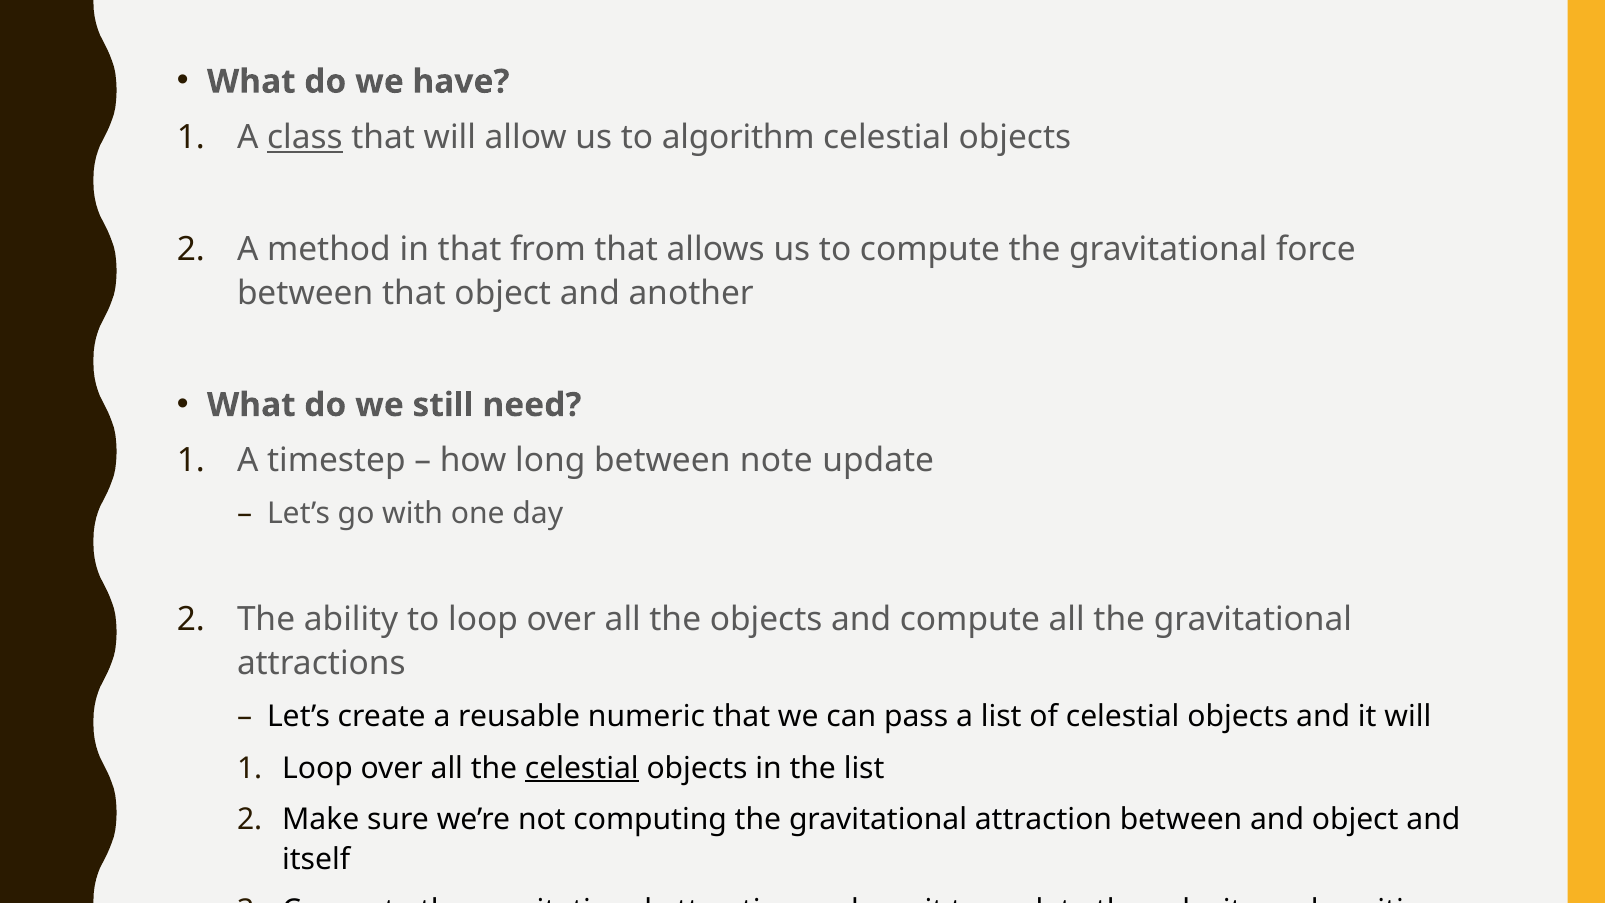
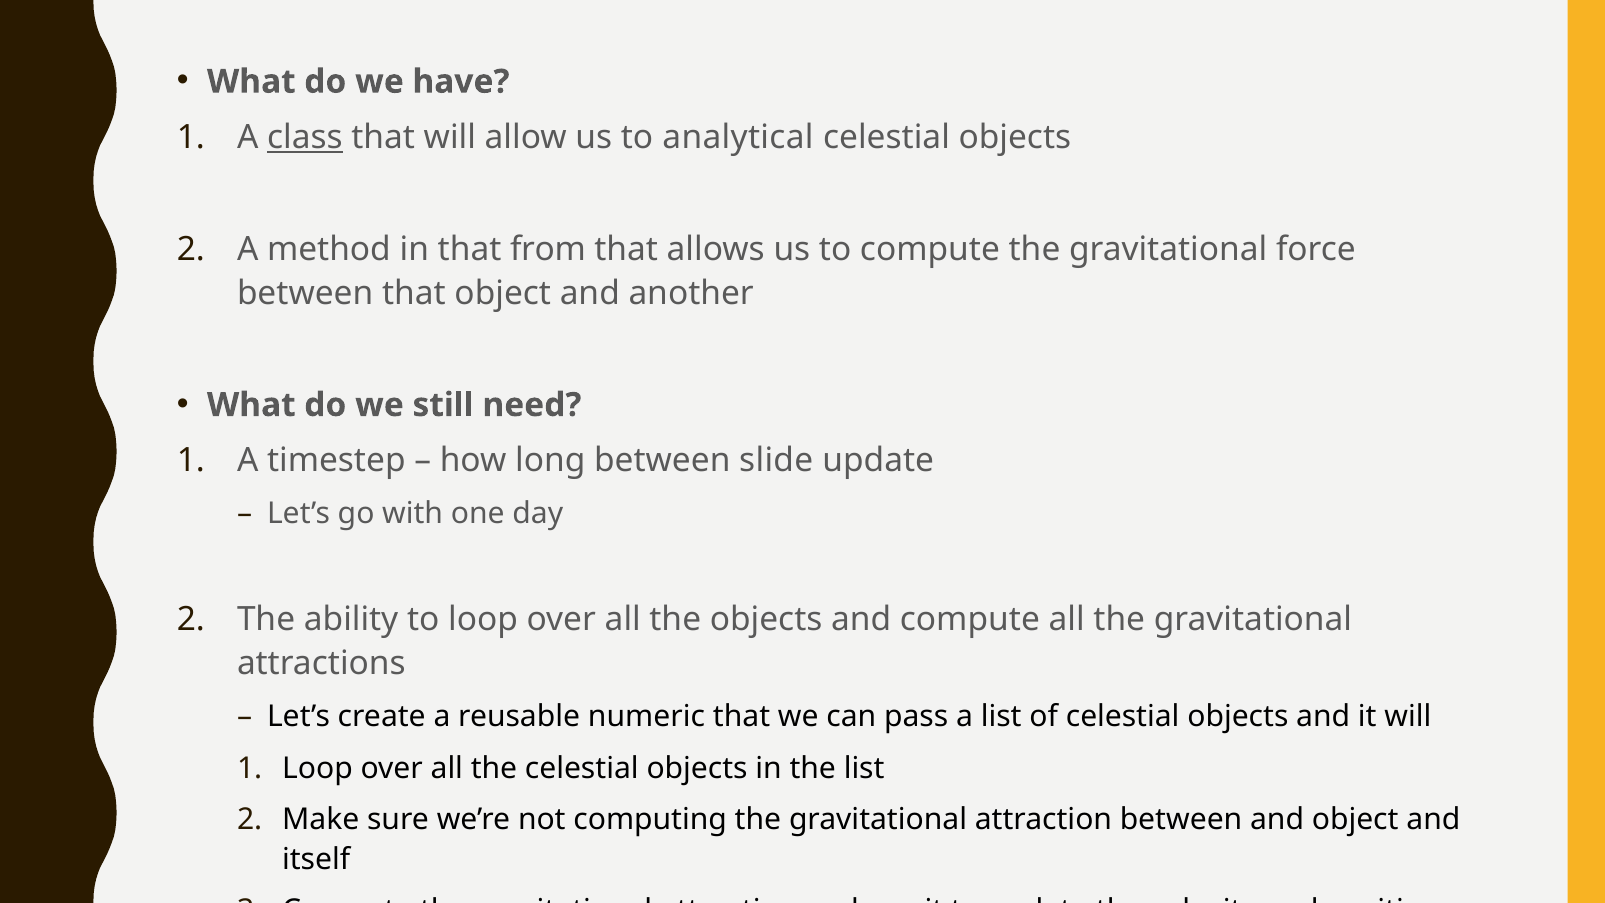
algorithm: algorithm -> analytical
note: note -> slide
celestial at (582, 768) underline: present -> none
